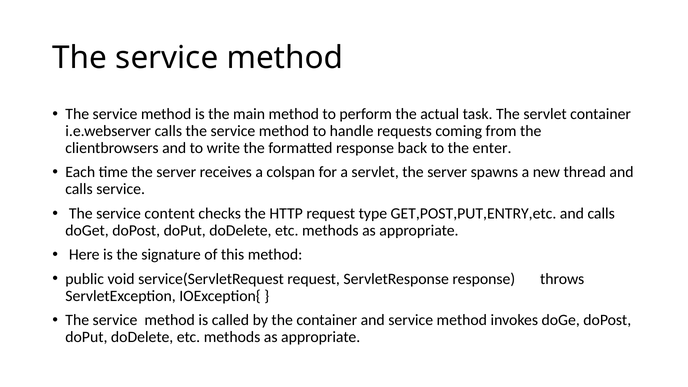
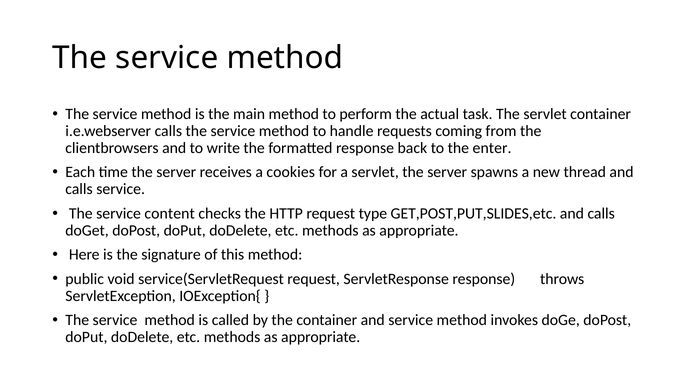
colspan: colspan -> cookies
GET,POST,PUT,ENTRY,etc: GET,POST,PUT,ENTRY,etc -> GET,POST,PUT,SLIDES,etc
